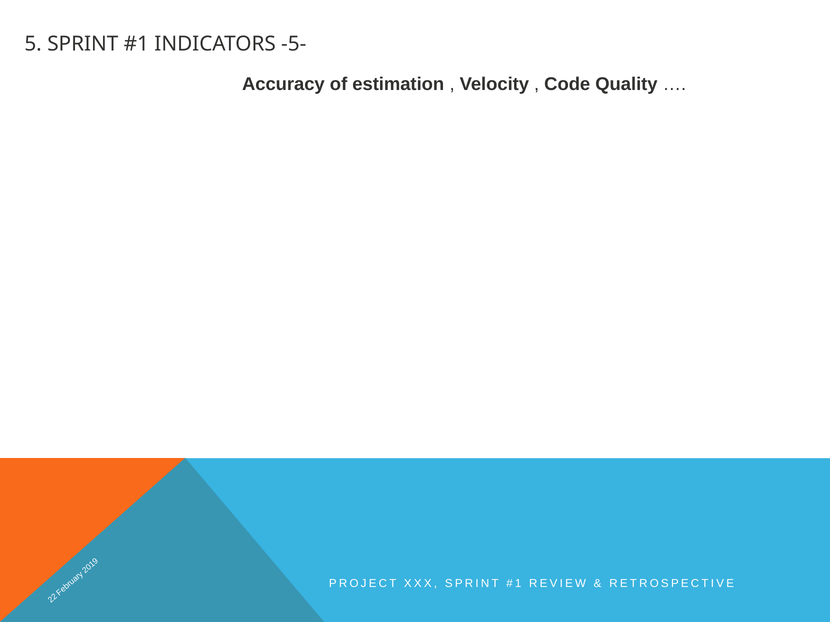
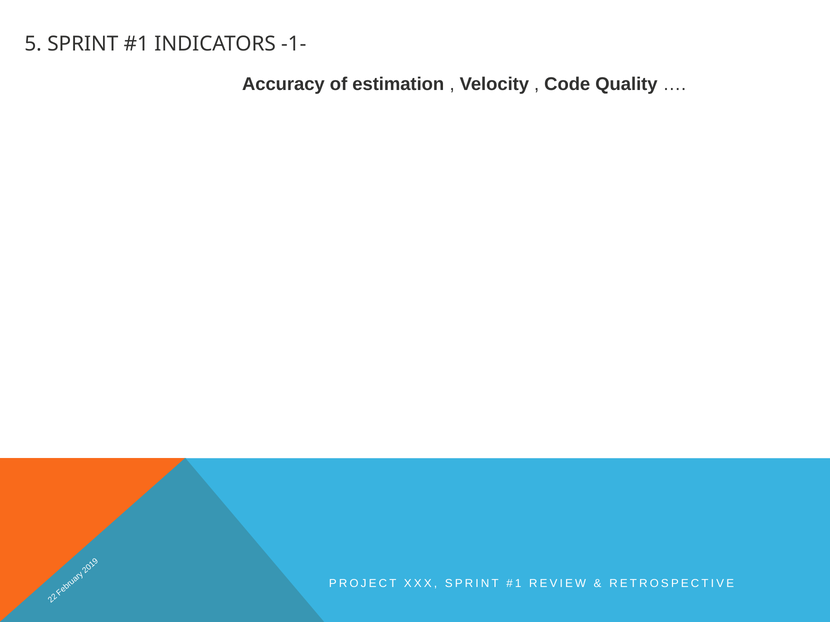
-5-: -5- -> -1-
